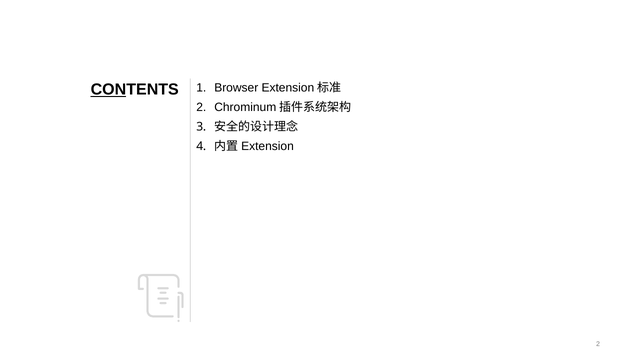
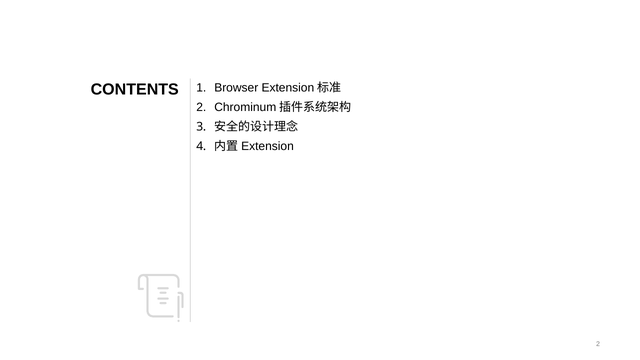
CON underline: present -> none
